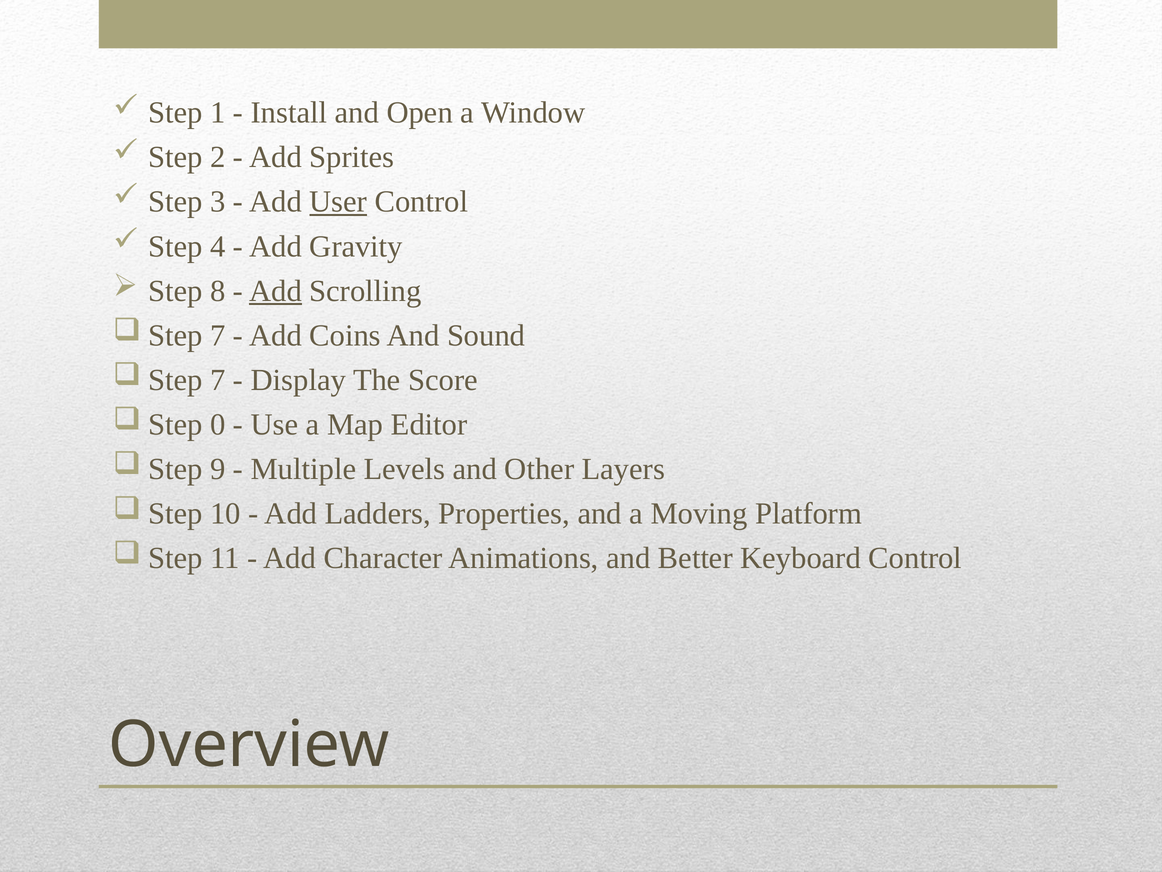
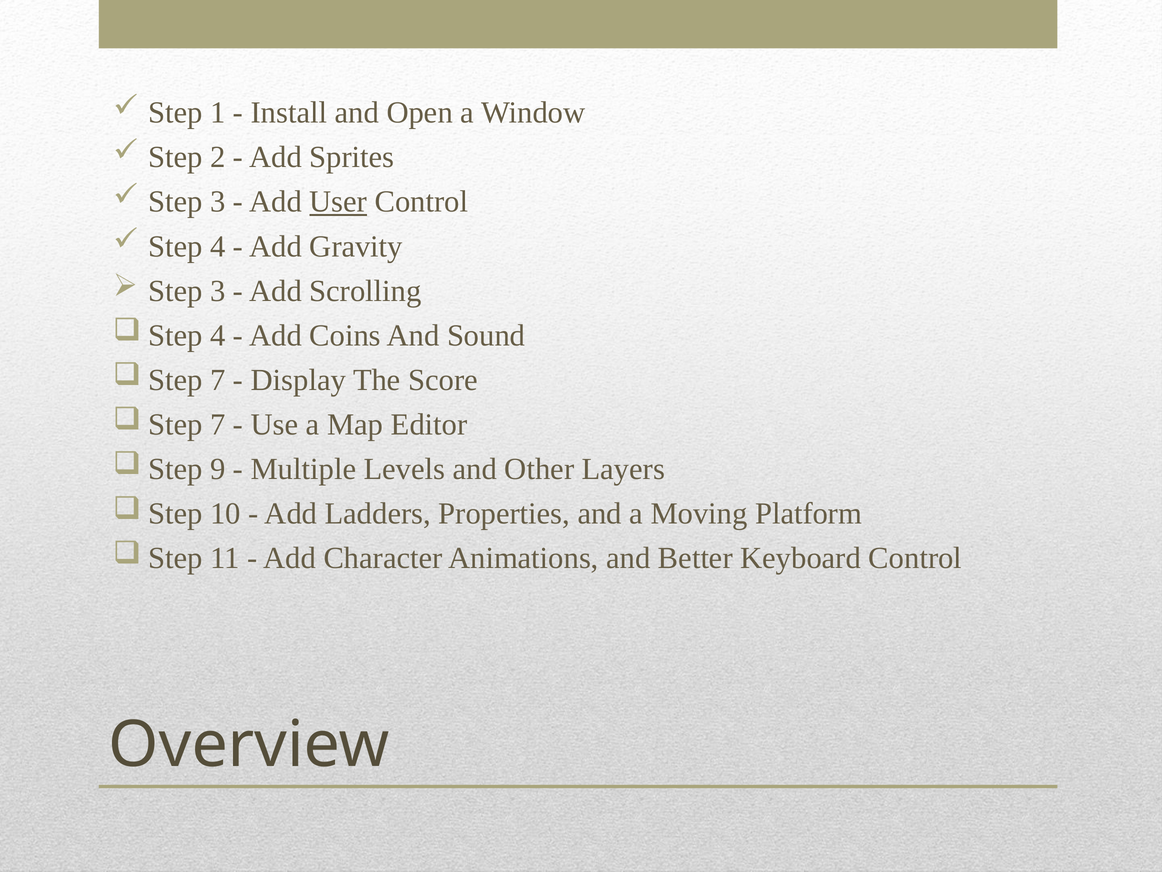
8 at (218, 291): 8 -> 3
Add at (276, 291) underline: present -> none
7 at (218, 335): 7 -> 4
0 at (218, 424): 0 -> 7
